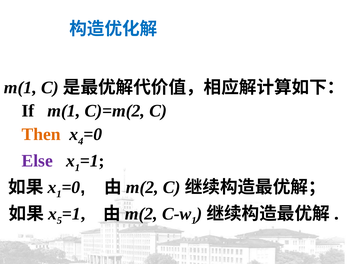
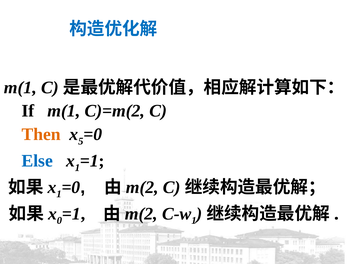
4: 4 -> 5
Else colour: purple -> blue
5: 5 -> 0
